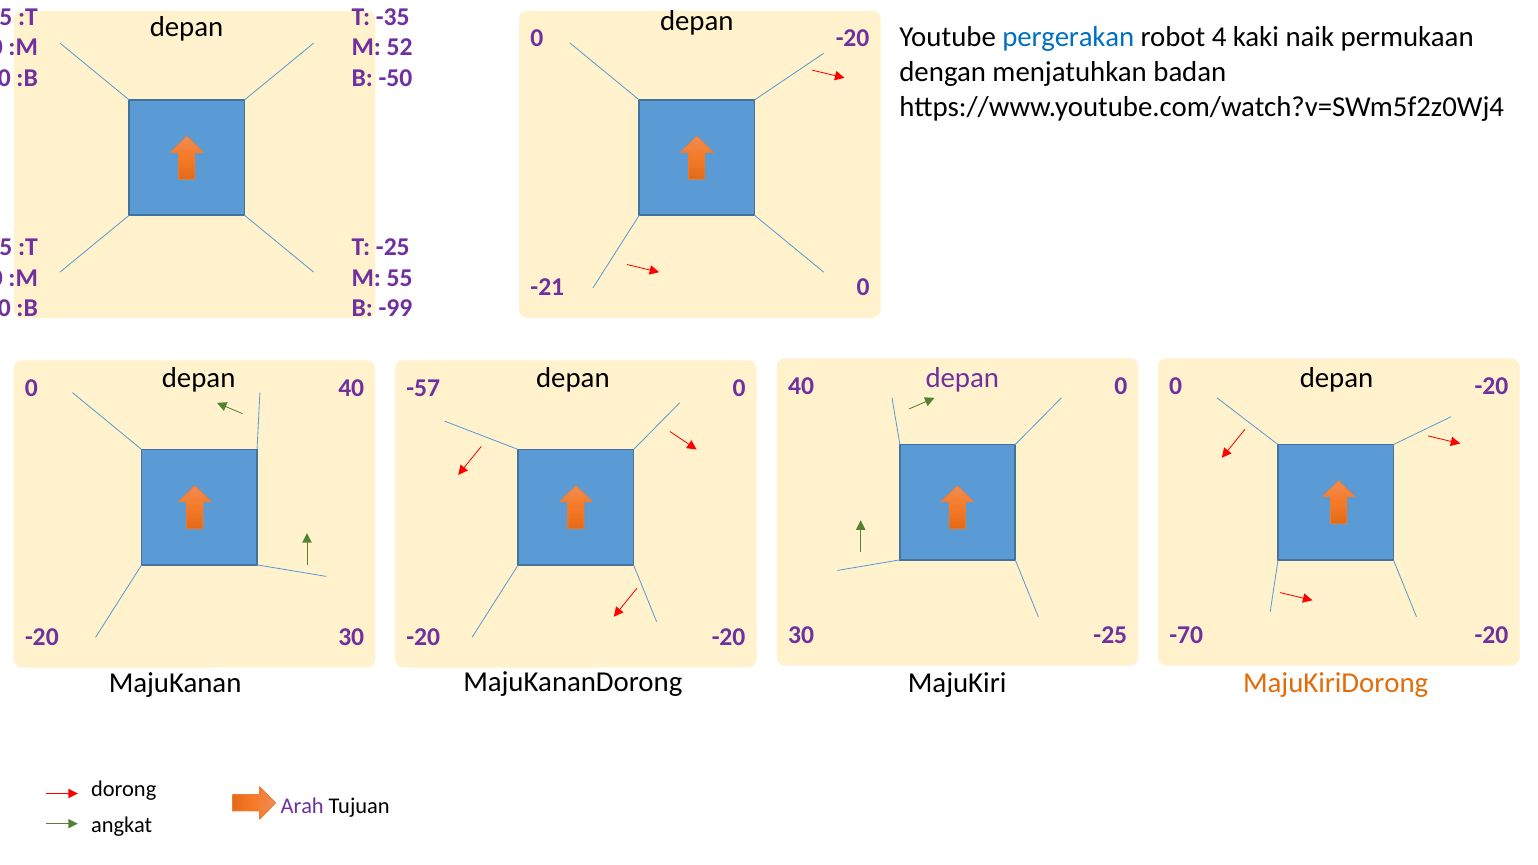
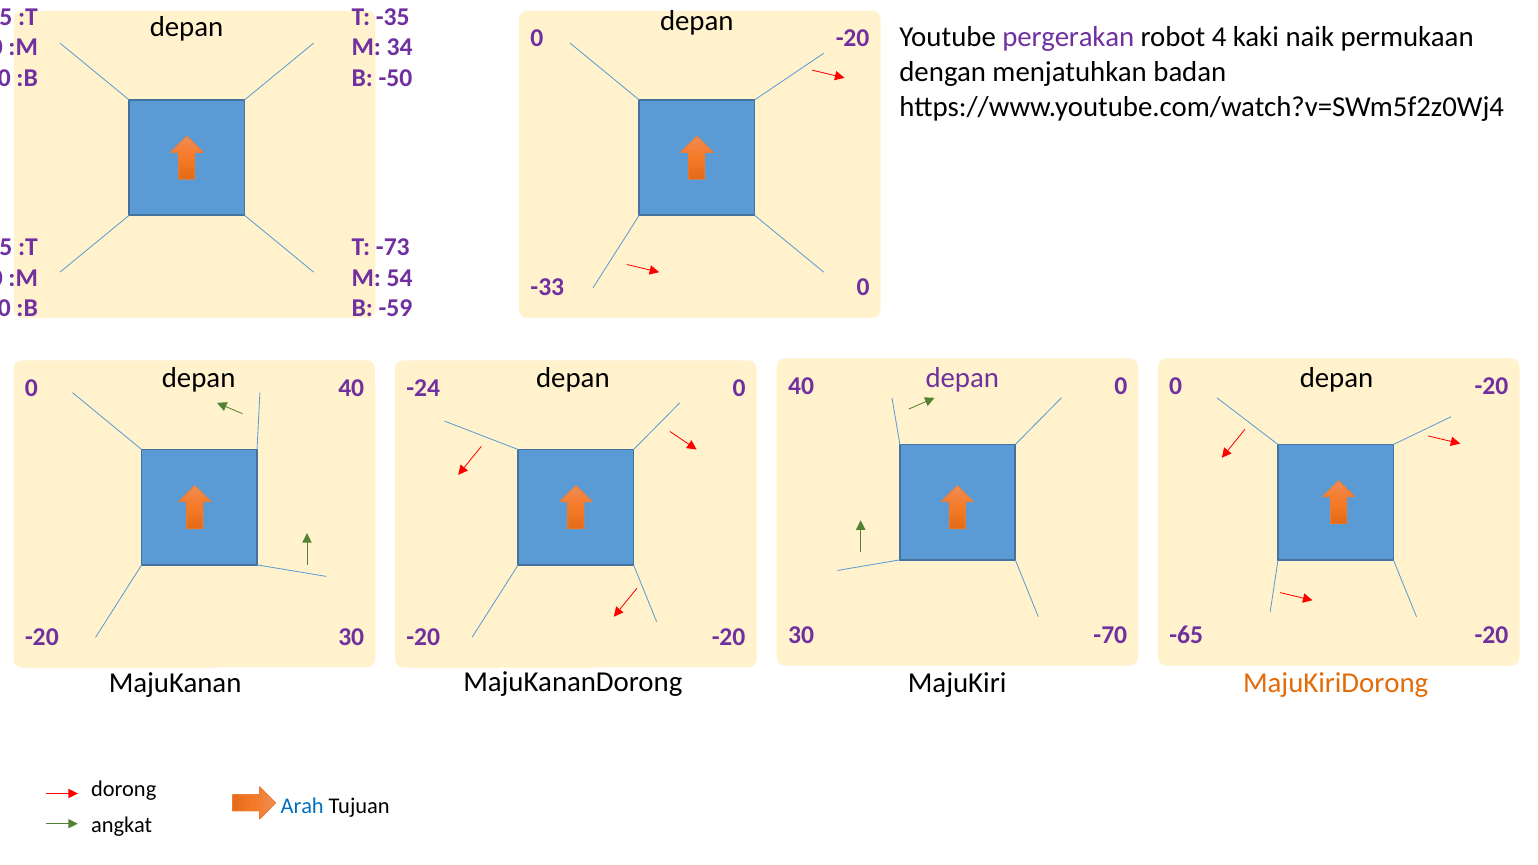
pergerakan colour: blue -> purple
52: 52 -> 34
T -25: -25 -> -73
55: 55 -> 54
-21: -21 -> -33
-99: -99 -> -59
-57: -57 -> -24
-25 at (1110, 635): -25 -> -70
-70: -70 -> -65
Arah colour: purple -> blue
